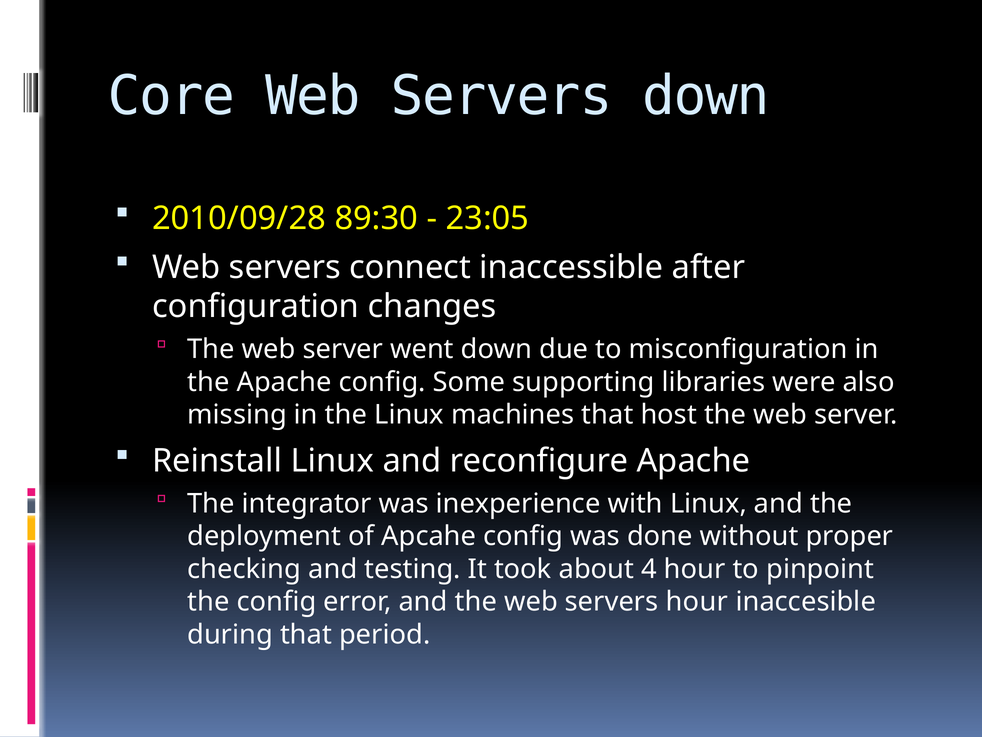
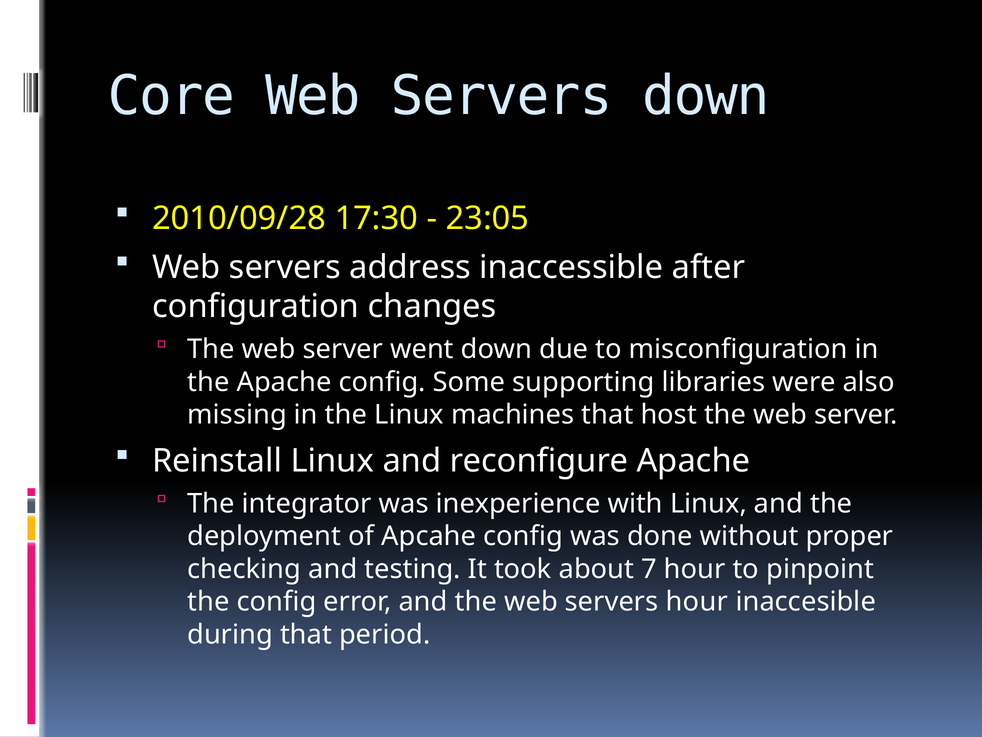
89:30: 89:30 -> 17:30
connect: connect -> address
4: 4 -> 7
